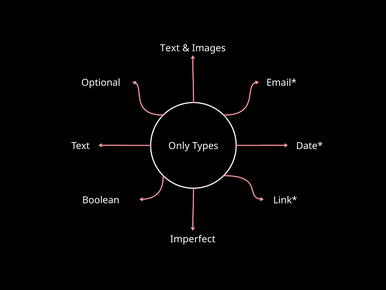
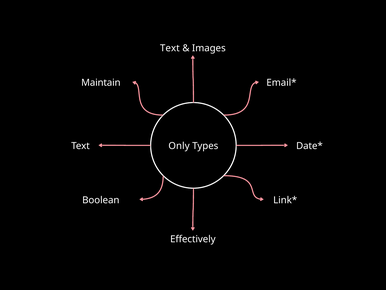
Optional: Optional -> Maintain
Imperfect: Imperfect -> Effectively
